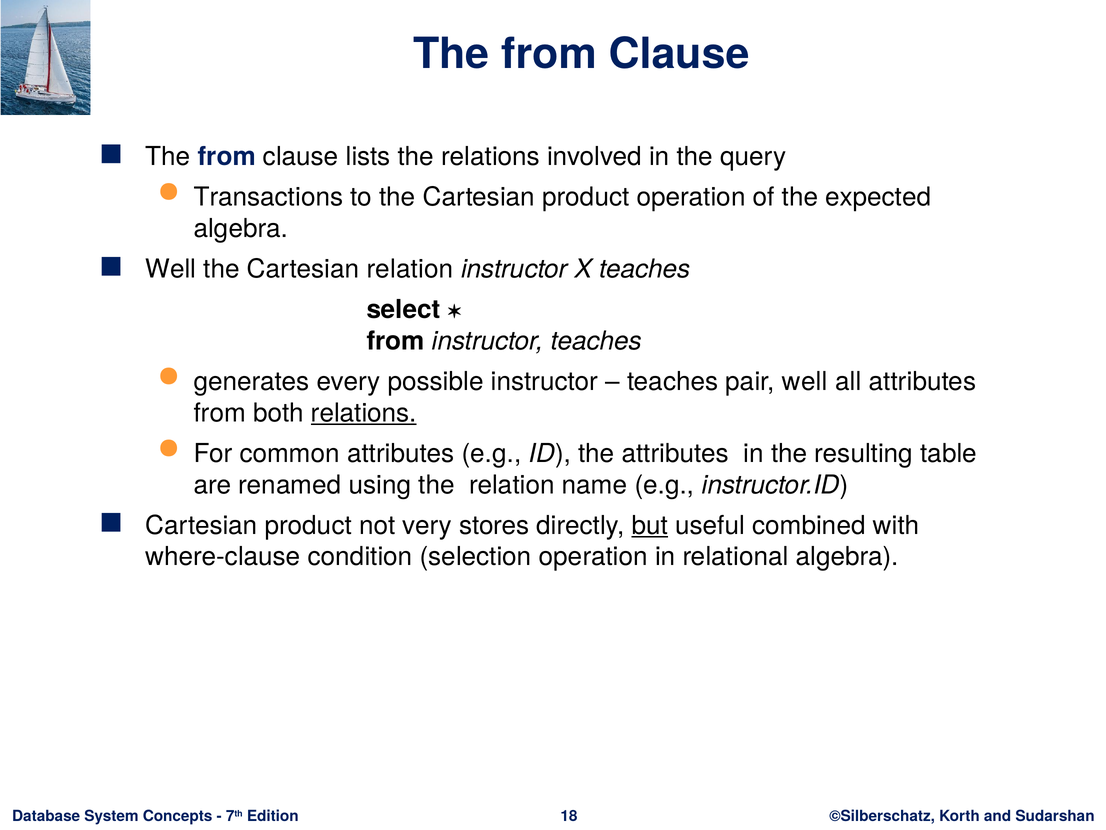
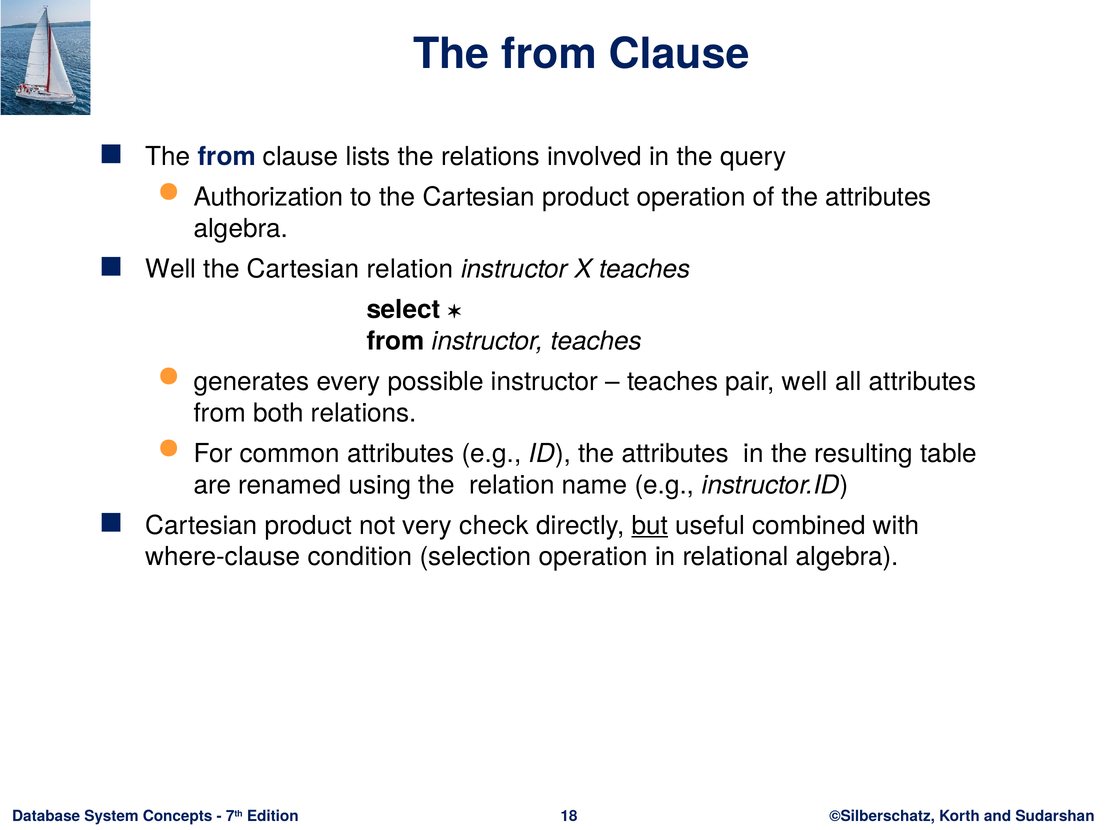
Transactions: Transactions -> Authorization
of the expected: expected -> attributes
relations at (364, 413) underline: present -> none
stores: stores -> check
